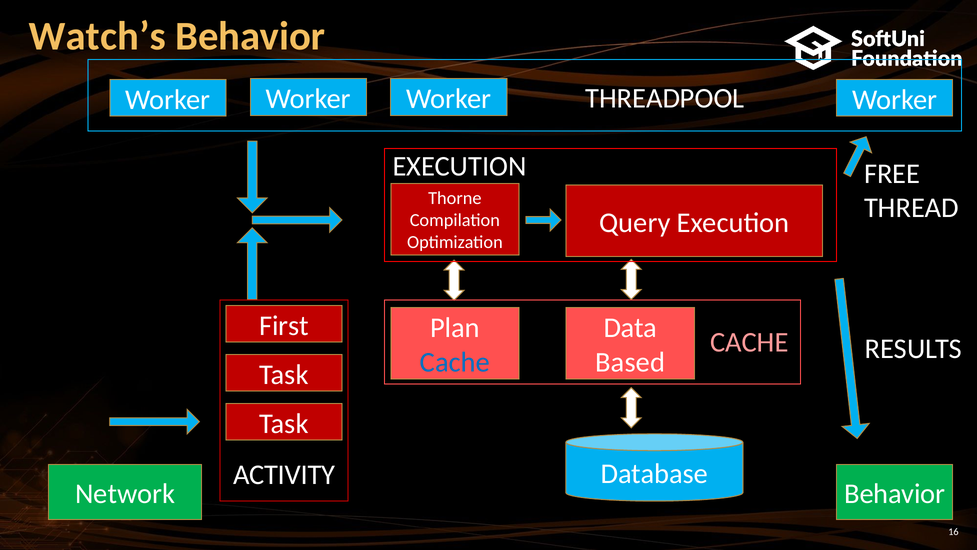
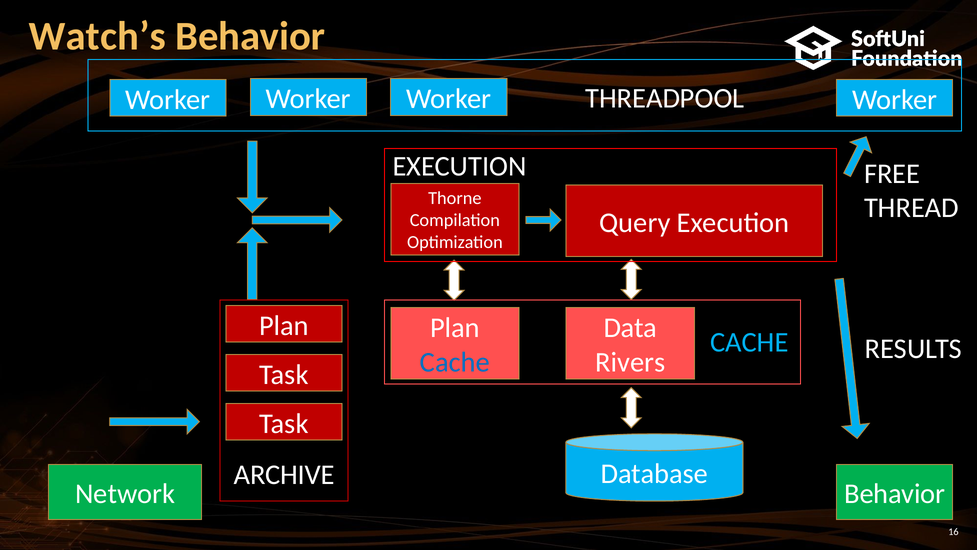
First at (284, 326): First -> Plan
CACHE at (749, 342) colour: pink -> light blue
Based: Based -> Rivers
ACTIVITY: ACTIVITY -> ARCHIVE
